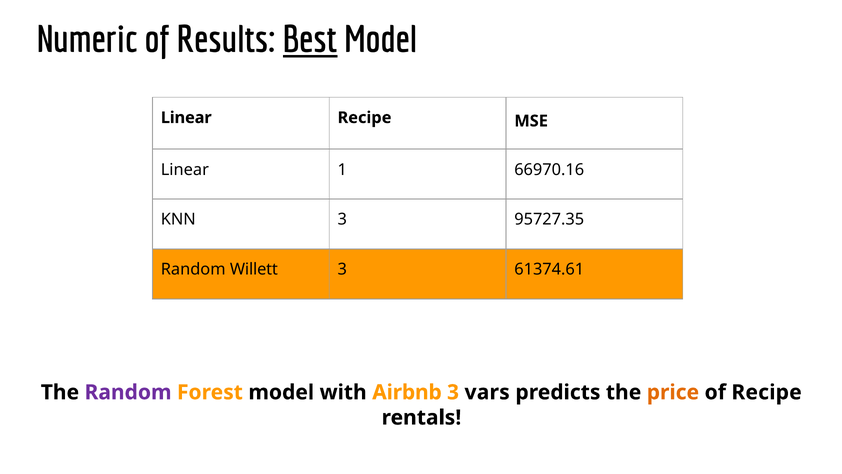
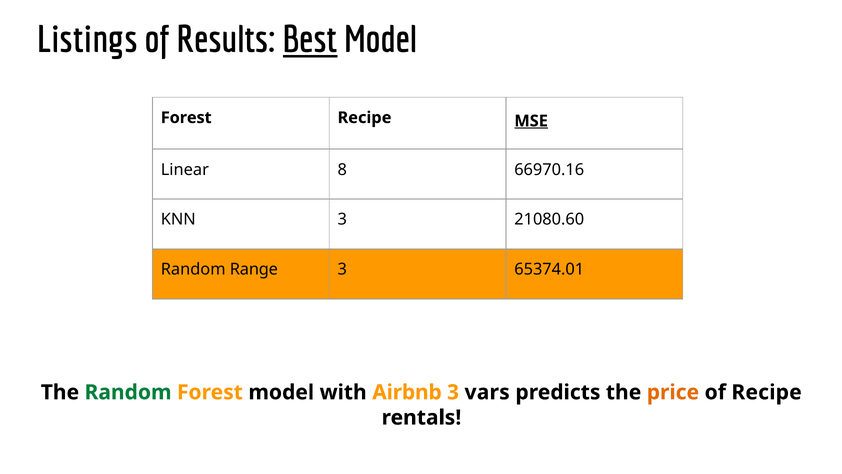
Numeric: Numeric -> Listings
Linear at (186, 118): Linear -> Forest
MSE underline: none -> present
1: 1 -> 8
95727.35: 95727.35 -> 21080.60
Willett: Willett -> Range
61374.61: 61374.61 -> 65374.01
Random at (128, 392) colour: purple -> green
